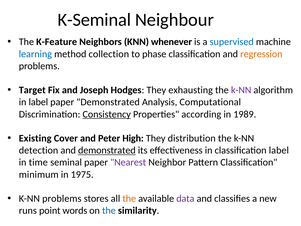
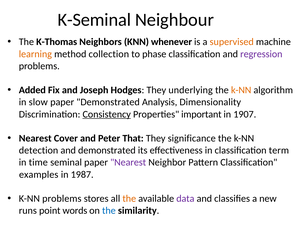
K-Feature: K-Feature -> K-Thomas
supervised colour: blue -> orange
learning colour: blue -> orange
regression colour: orange -> purple
Target: Target -> Added
exhausting: exhausting -> underlying
k-NN at (241, 90) colour: purple -> orange
in label: label -> slow
Computational: Computational -> Dimensionality
according: according -> important
1989: 1989 -> 1907
Existing at (35, 138): Existing -> Nearest
High: High -> That
distribution: distribution -> significance
demonstrated at (107, 150) underline: present -> none
classification label: label -> term
minimum: minimum -> examples
1975: 1975 -> 1987
